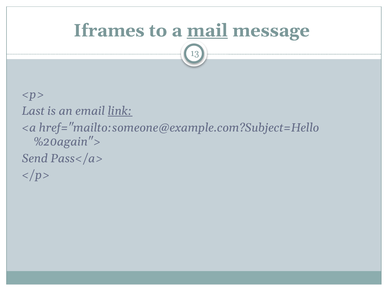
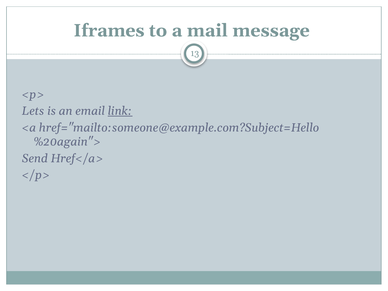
mail underline: present -> none
Last: Last -> Lets
Pass</a>: Pass</a> -> Href</a>
